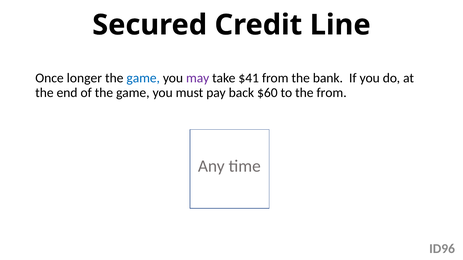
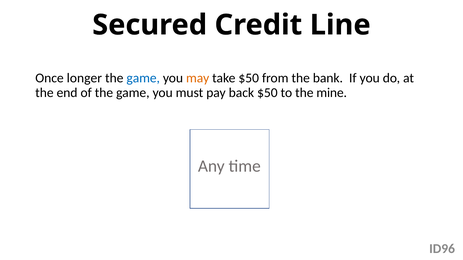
may colour: purple -> orange
take $41: $41 -> $50
back $60: $60 -> $50
the from: from -> mine
